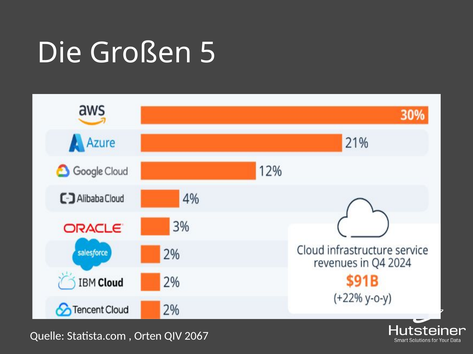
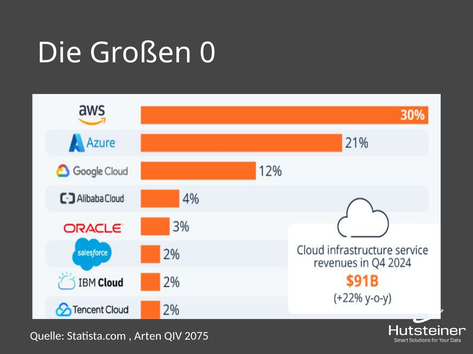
5: 5 -> 0
Orten: Orten -> Arten
2067: 2067 -> 2075
